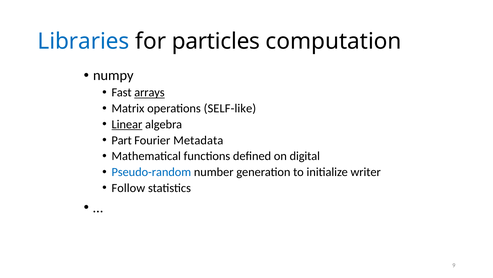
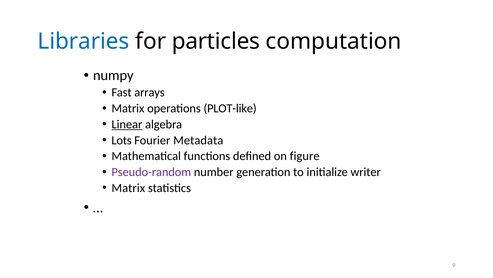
arrays underline: present -> none
SELF-like: SELF-like -> PLOT-like
Part: Part -> Lots
digital: digital -> figure
Pseudo-random colour: blue -> purple
Follow at (128, 188): Follow -> Matrix
